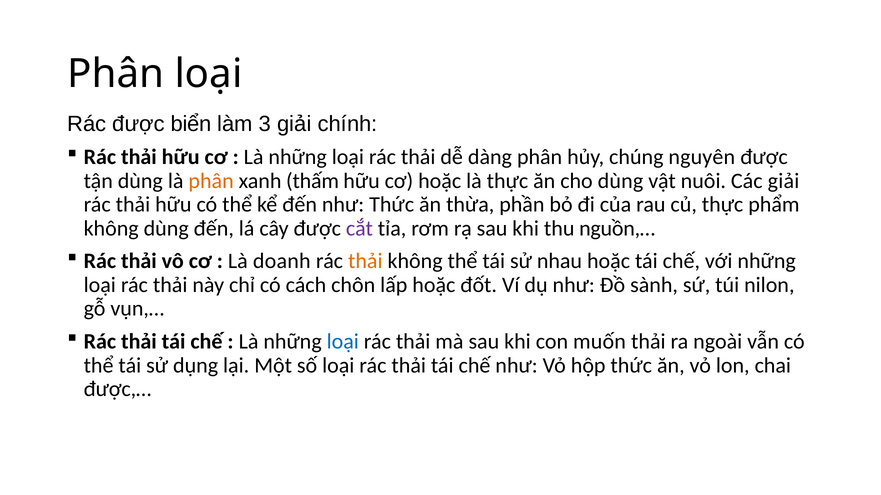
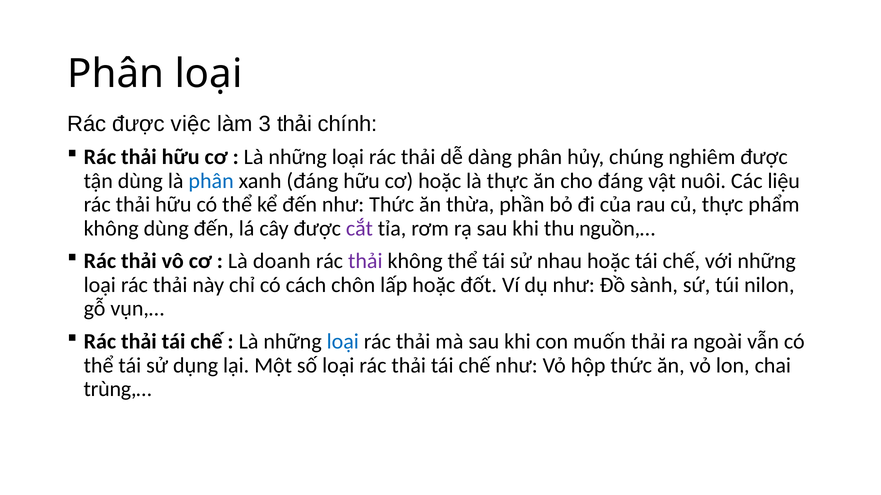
biển: biển -> việc
3 giải: giải -> thải
nguyên: nguyên -> nghiêm
phân at (211, 181) colour: orange -> blue
xanh thấm: thấm -> đáng
cho dùng: dùng -> đáng
Các giải: giải -> liệu
thải at (365, 262) colour: orange -> purple
được,…: được,… -> trùng,…
